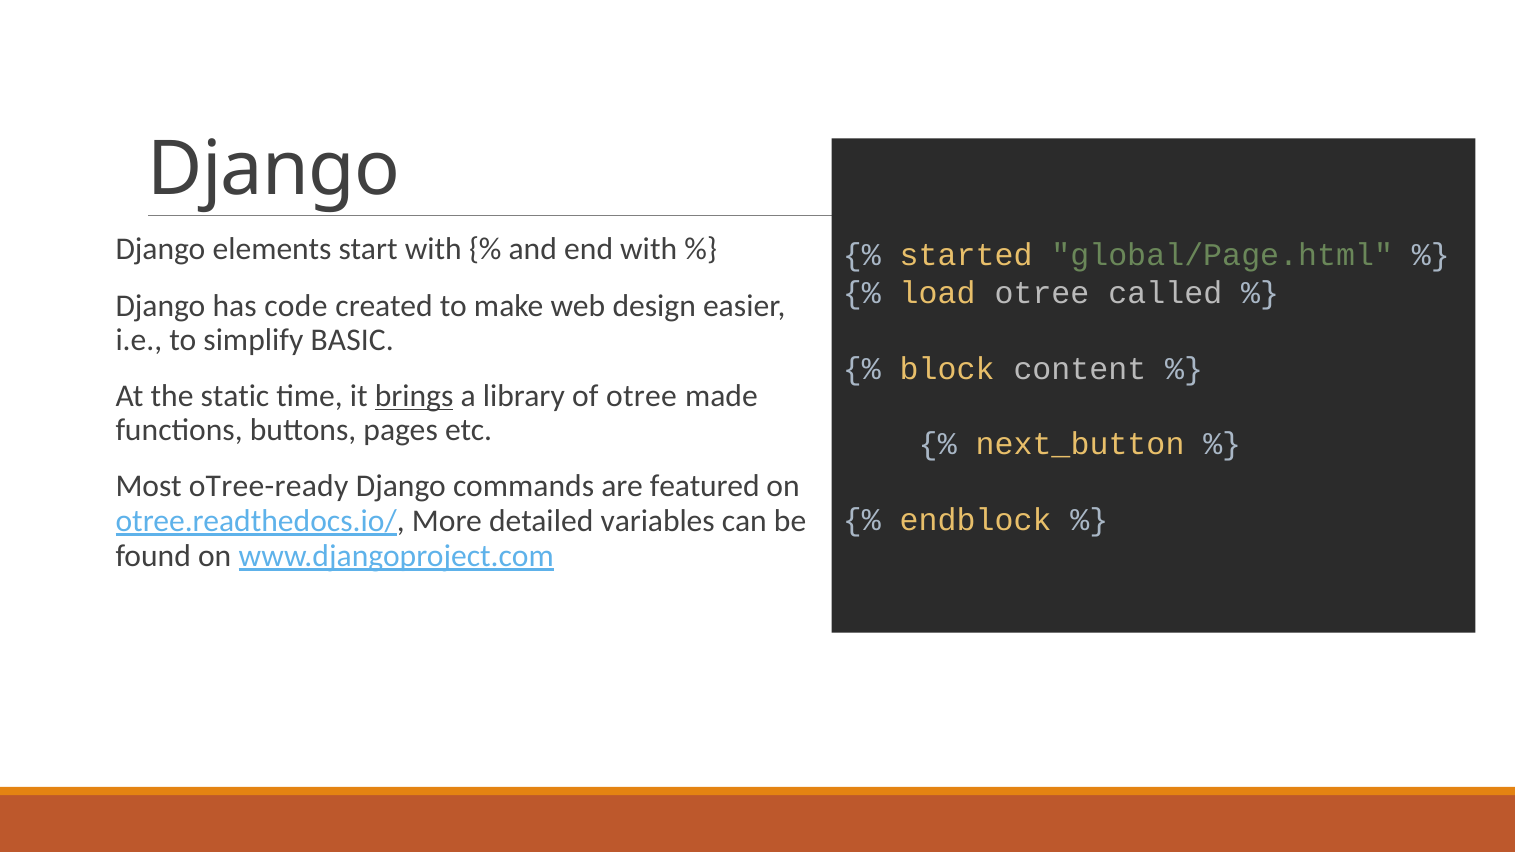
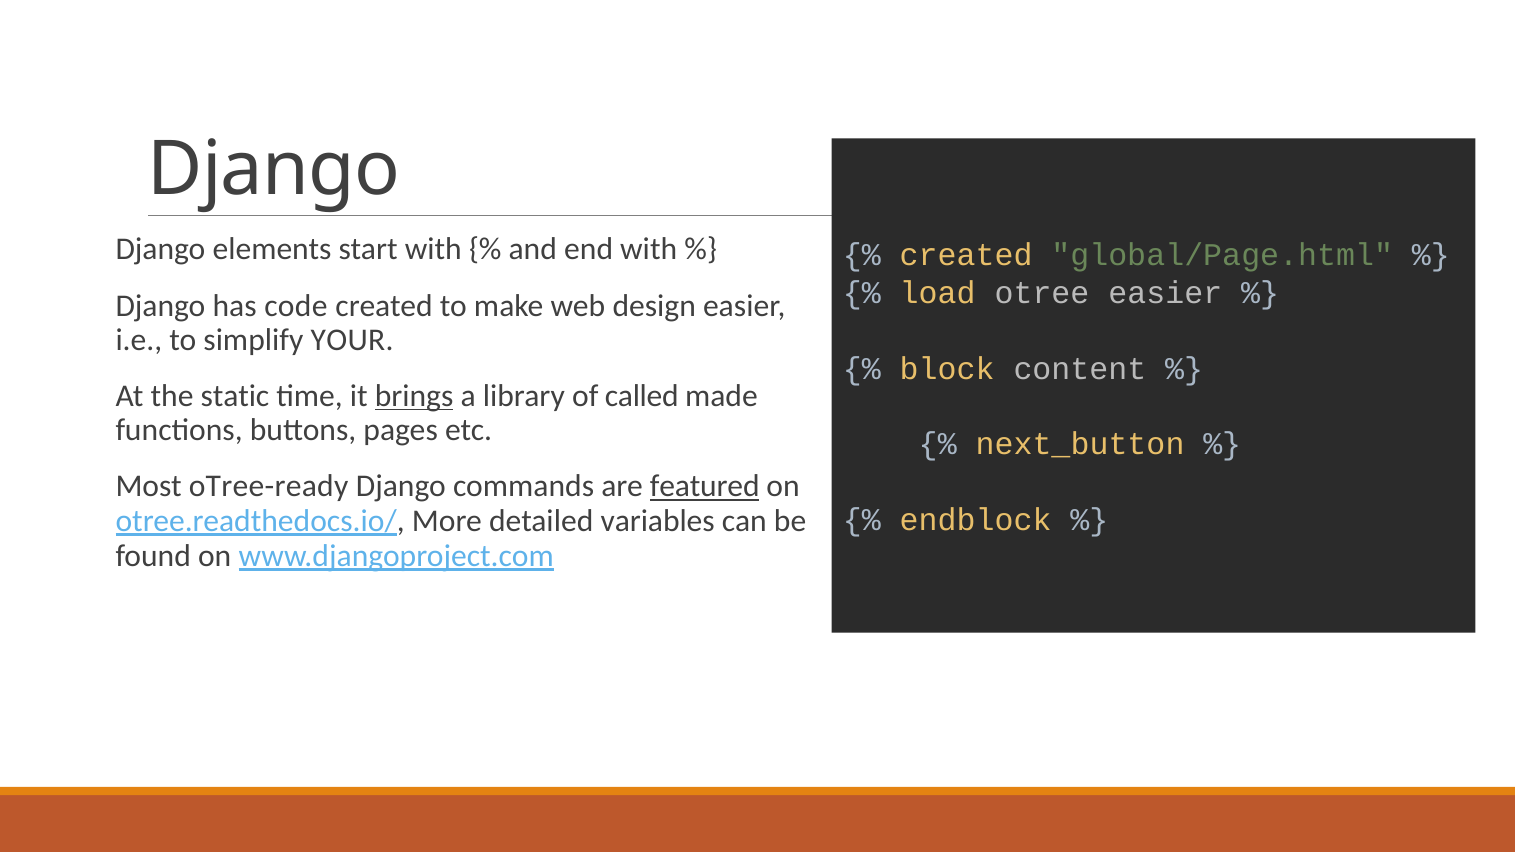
started at (966, 255): started -> created
otree called: called -> easier
BASIC: BASIC -> YOUR
of otree: otree -> called
featured underline: none -> present
